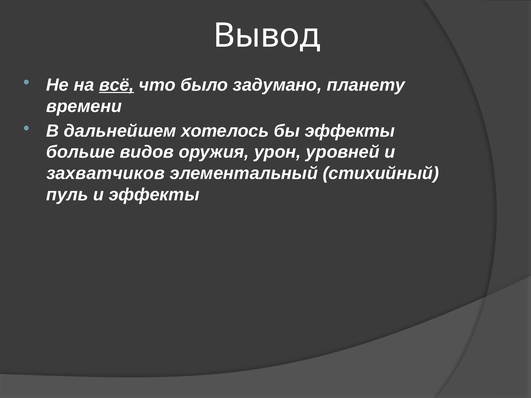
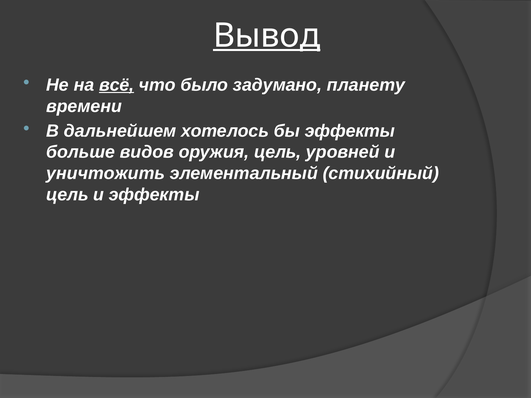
Вывод underline: none -> present
оружия урон: урон -> цель
захватчиков: захватчиков -> уничтожить
пуль at (67, 195): пуль -> цель
